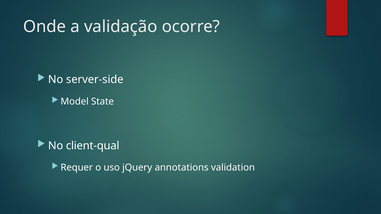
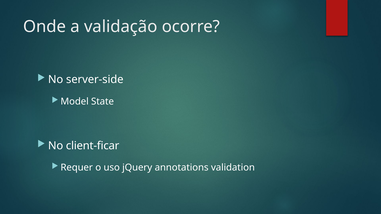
client-qual: client-qual -> client-ficar
